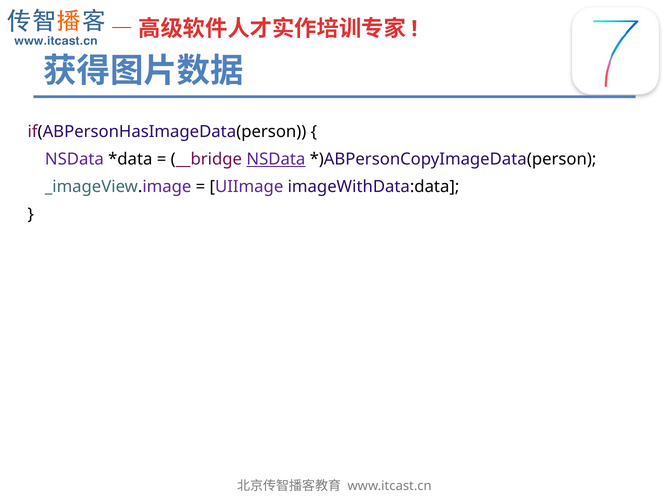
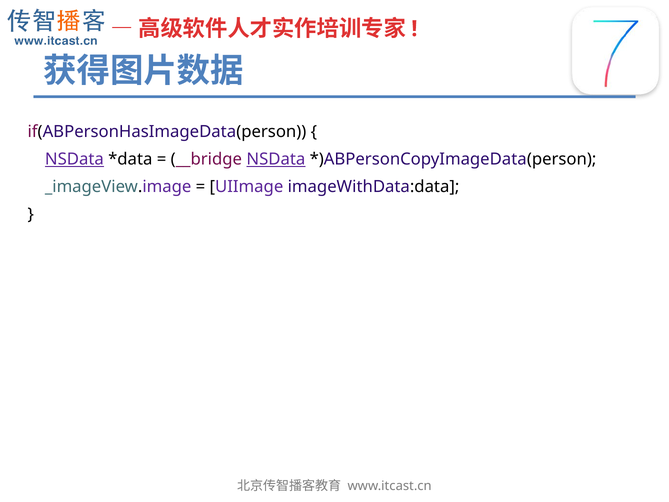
NSData at (74, 159) underline: none -> present
